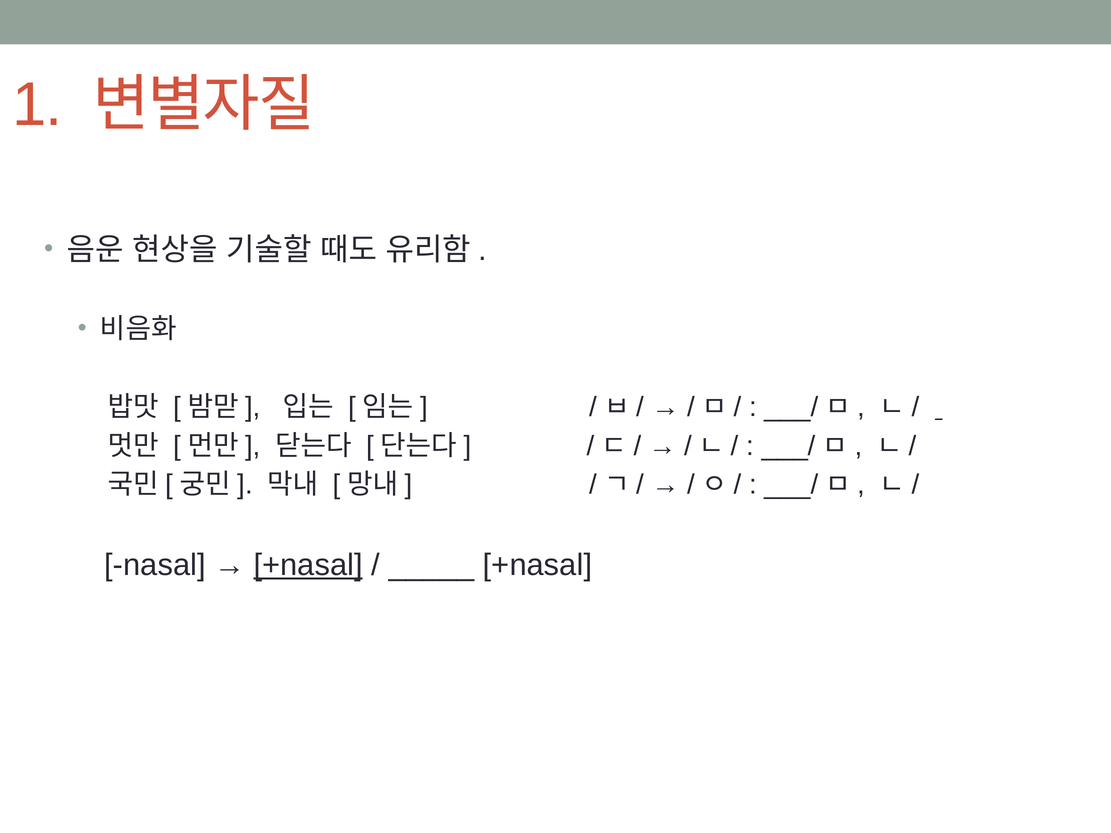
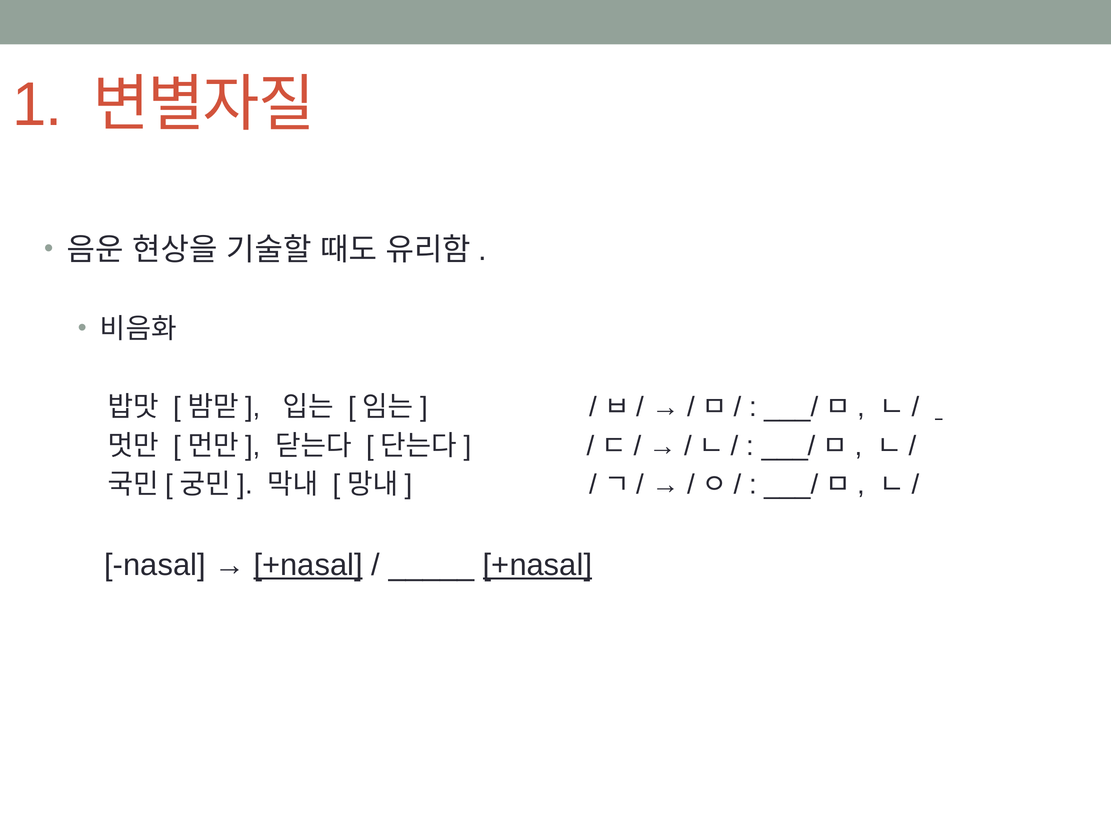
+nasal at (537, 565) underline: none -> present
